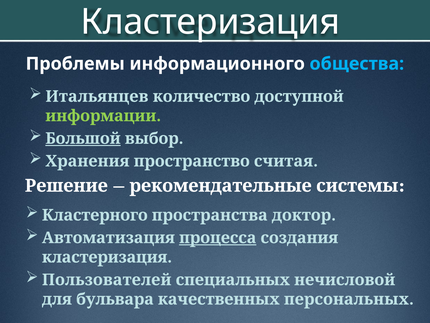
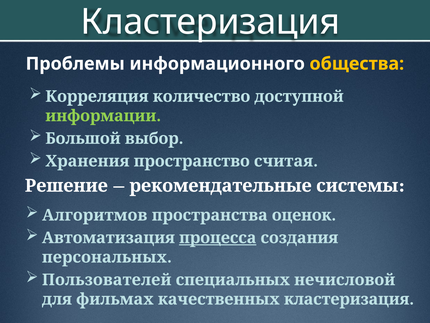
общества colour: light blue -> yellow
Итальянцев: Итальянцев -> Корреляция
Большой underline: present -> none
Кластерного: Кластерного -> Алгоритмов
доктор: доктор -> оценок
кластеризация at (107, 257): кластеризация -> персональных
бульвара: бульвара -> фильмах
качественных персональных: персональных -> кластеризация
